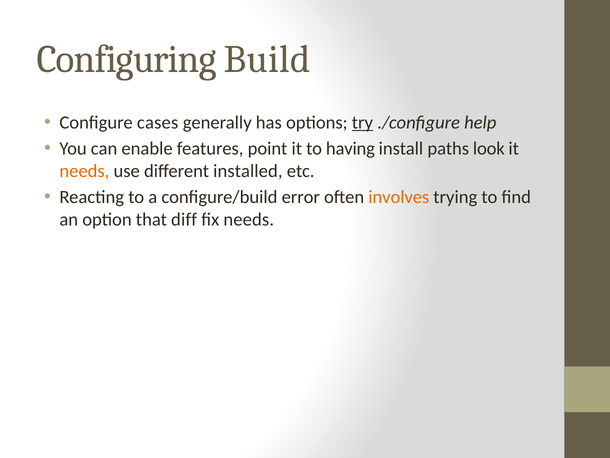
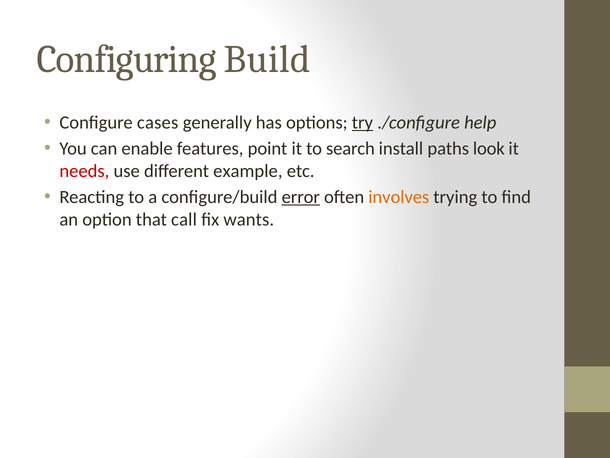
having: having -> search
needs at (84, 171) colour: orange -> red
installed: installed -> example
error underline: none -> present
diff: diff -> call
fix needs: needs -> wants
